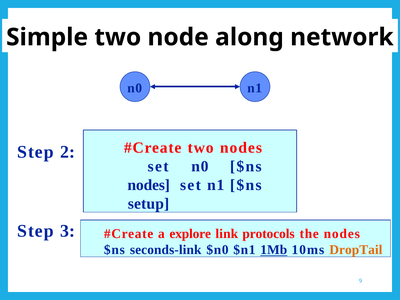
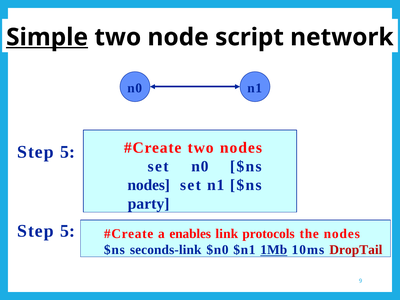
Simple underline: none -> present
along: along -> script
2 at (68, 152): 2 -> 5
setup: setup -> party
3 at (68, 231): 3 -> 5
explore: explore -> enables
DropTail colour: orange -> red
